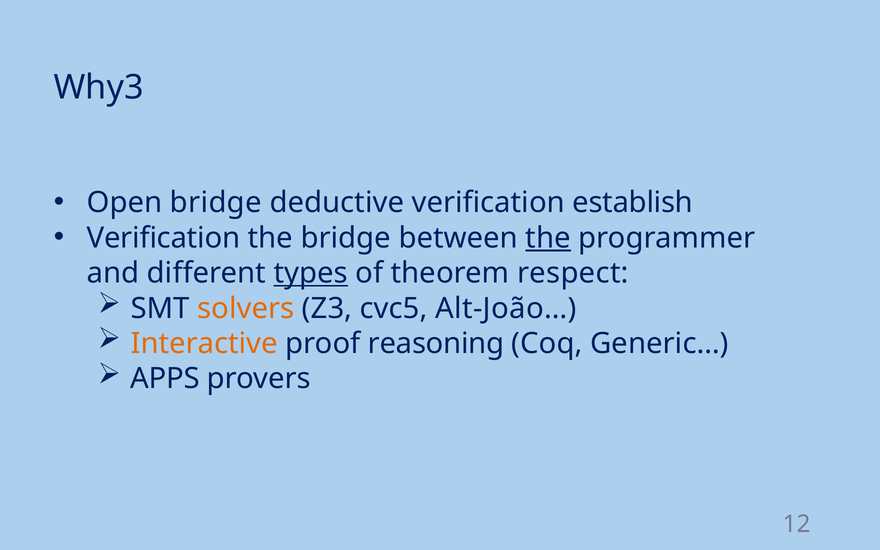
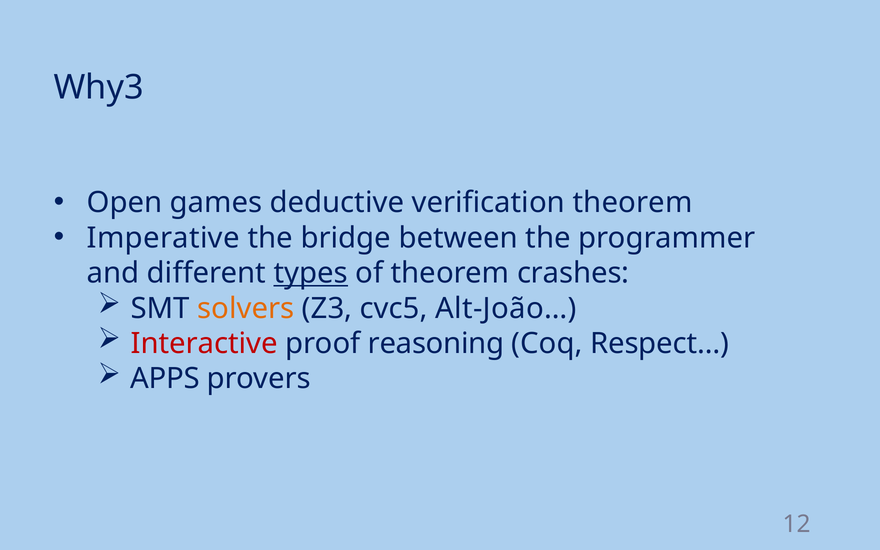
Open bridge: bridge -> games
verification establish: establish -> theorem
Verification at (164, 238): Verification -> Imperative
the at (548, 238) underline: present -> none
respect: respect -> crashes
Interactive colour: orange -> red
Generic…: Generic… -> Respect…
